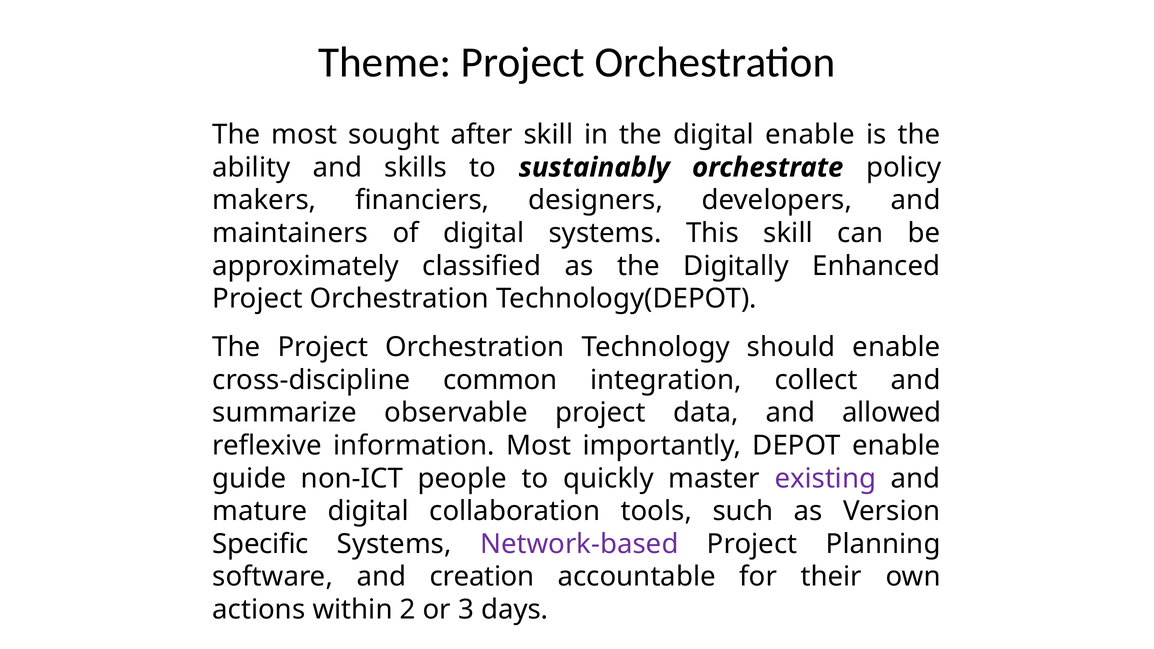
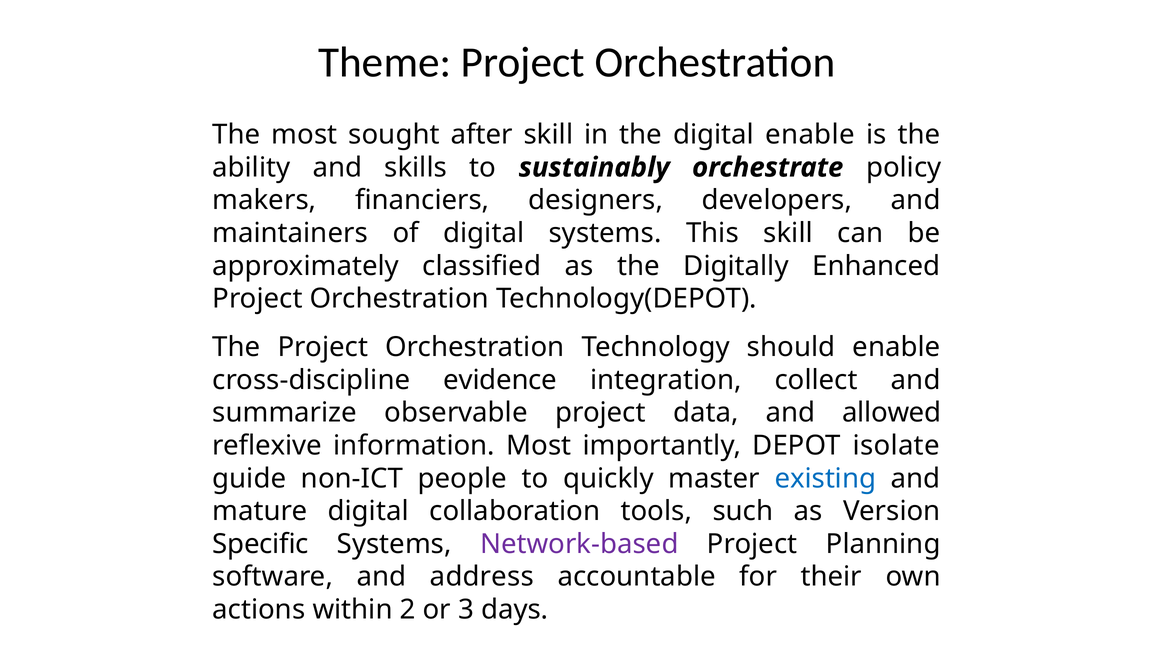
common: common -> evidence
DEPOT enable: enable -> isolate
existing colour: purple -> blue
creation: creation -> address
